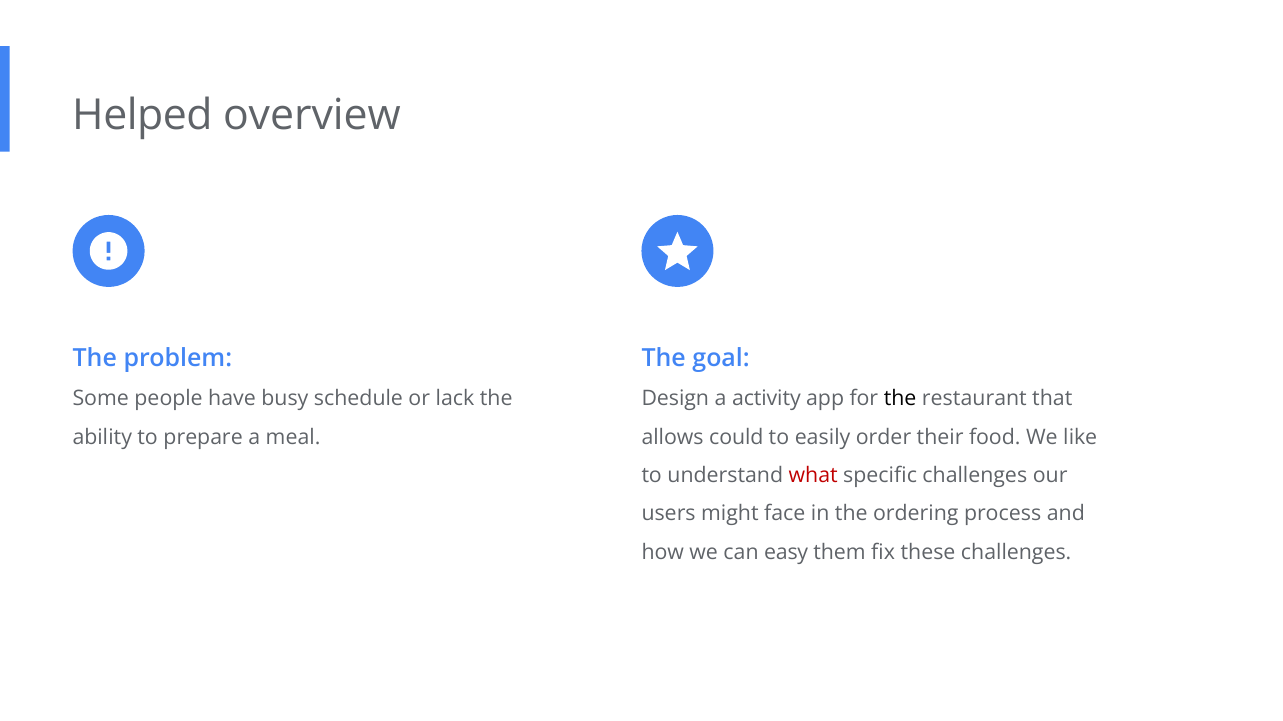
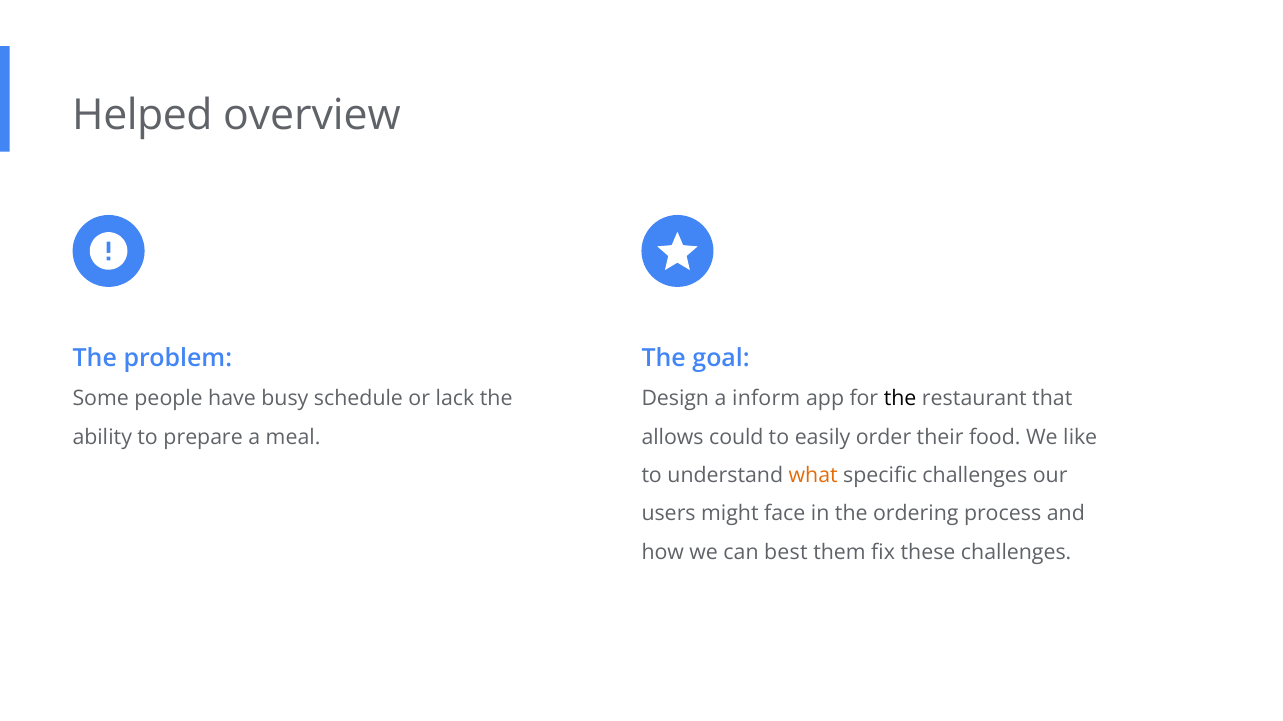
activity: activity -> inform
what colour: red -> orange
easy: easy -> best
